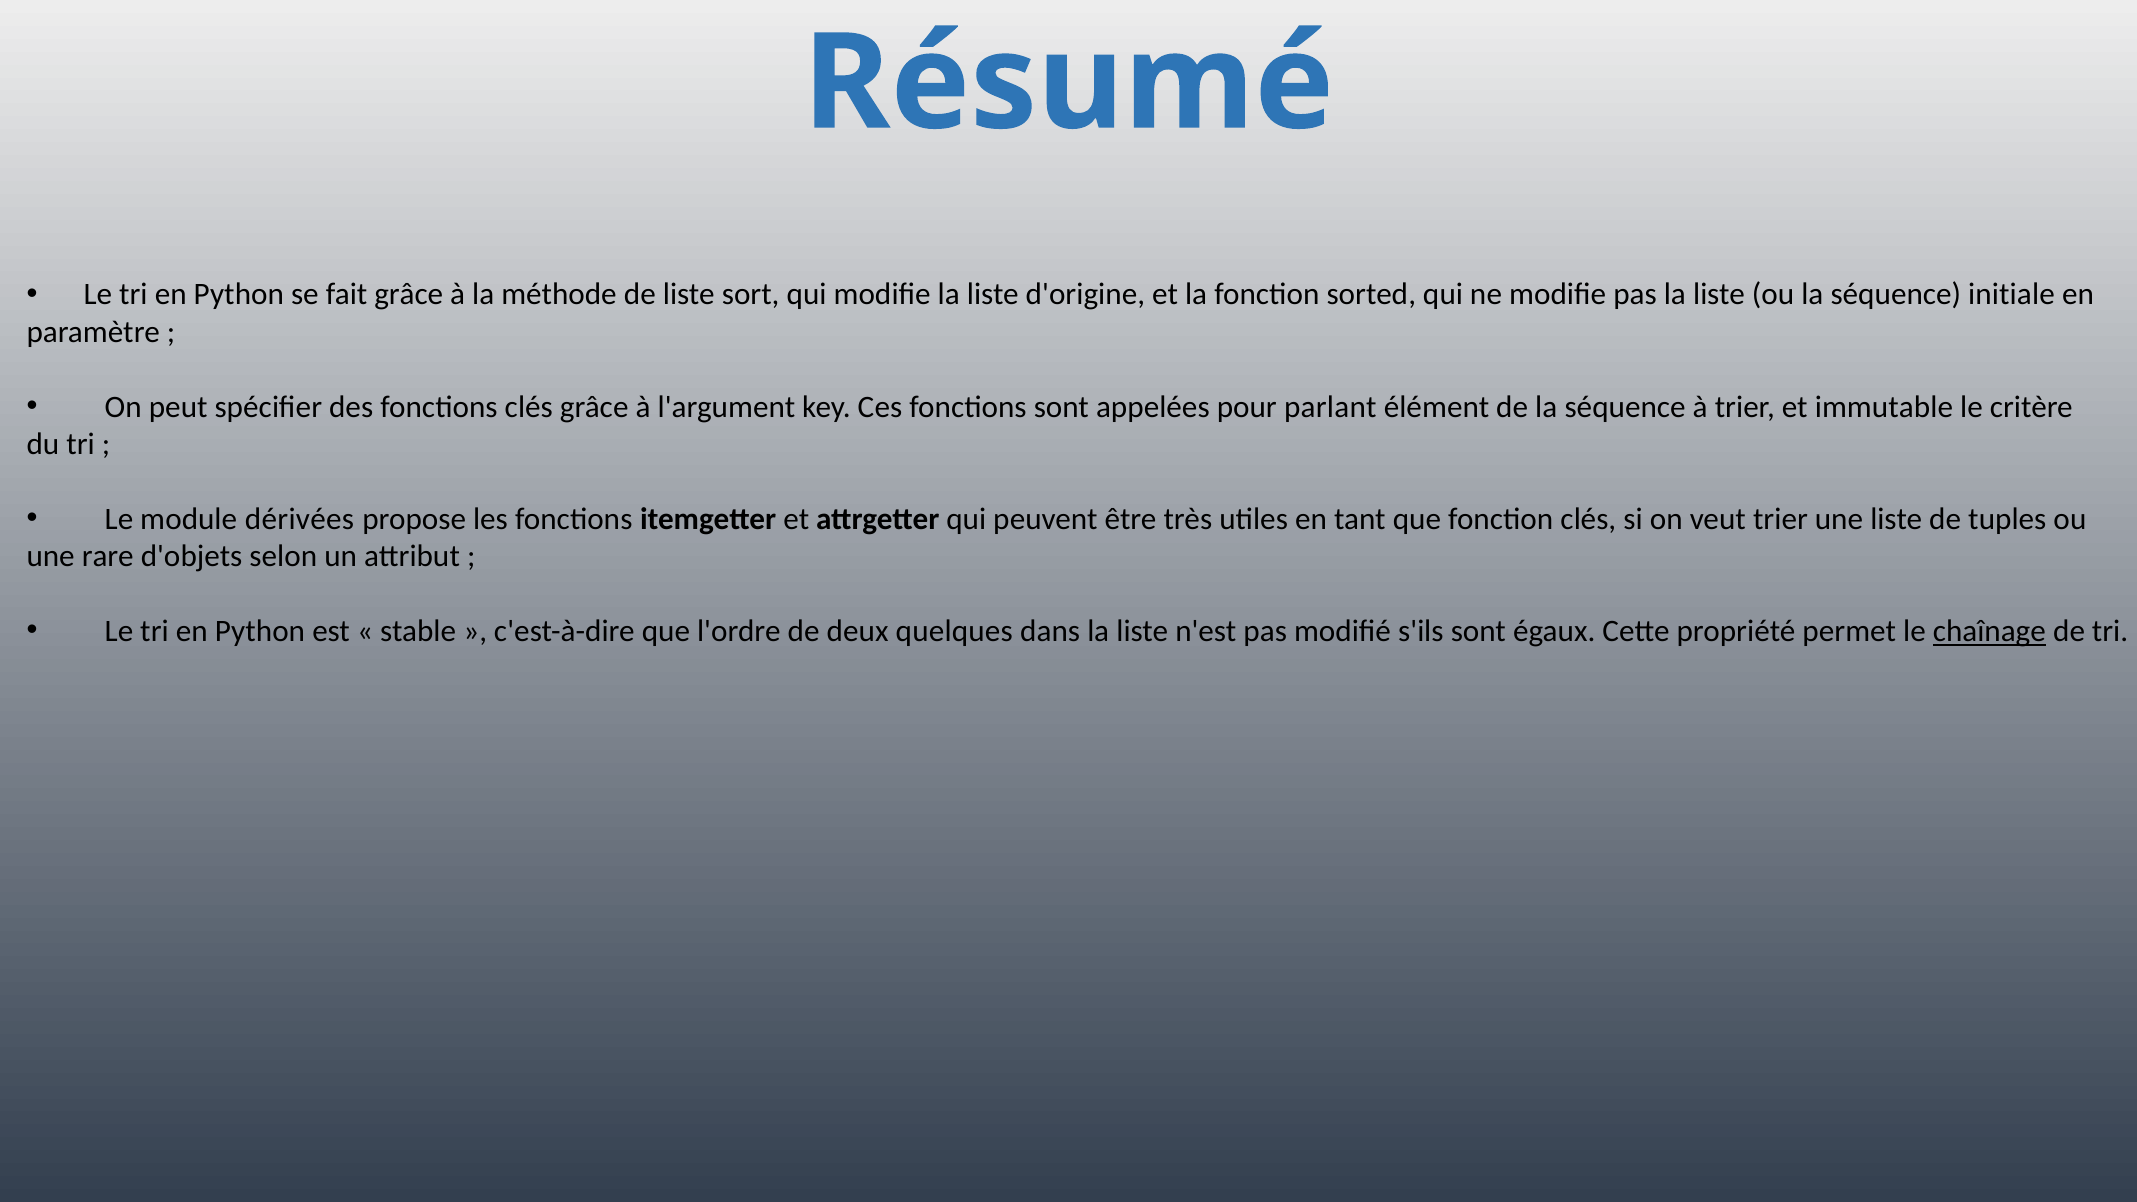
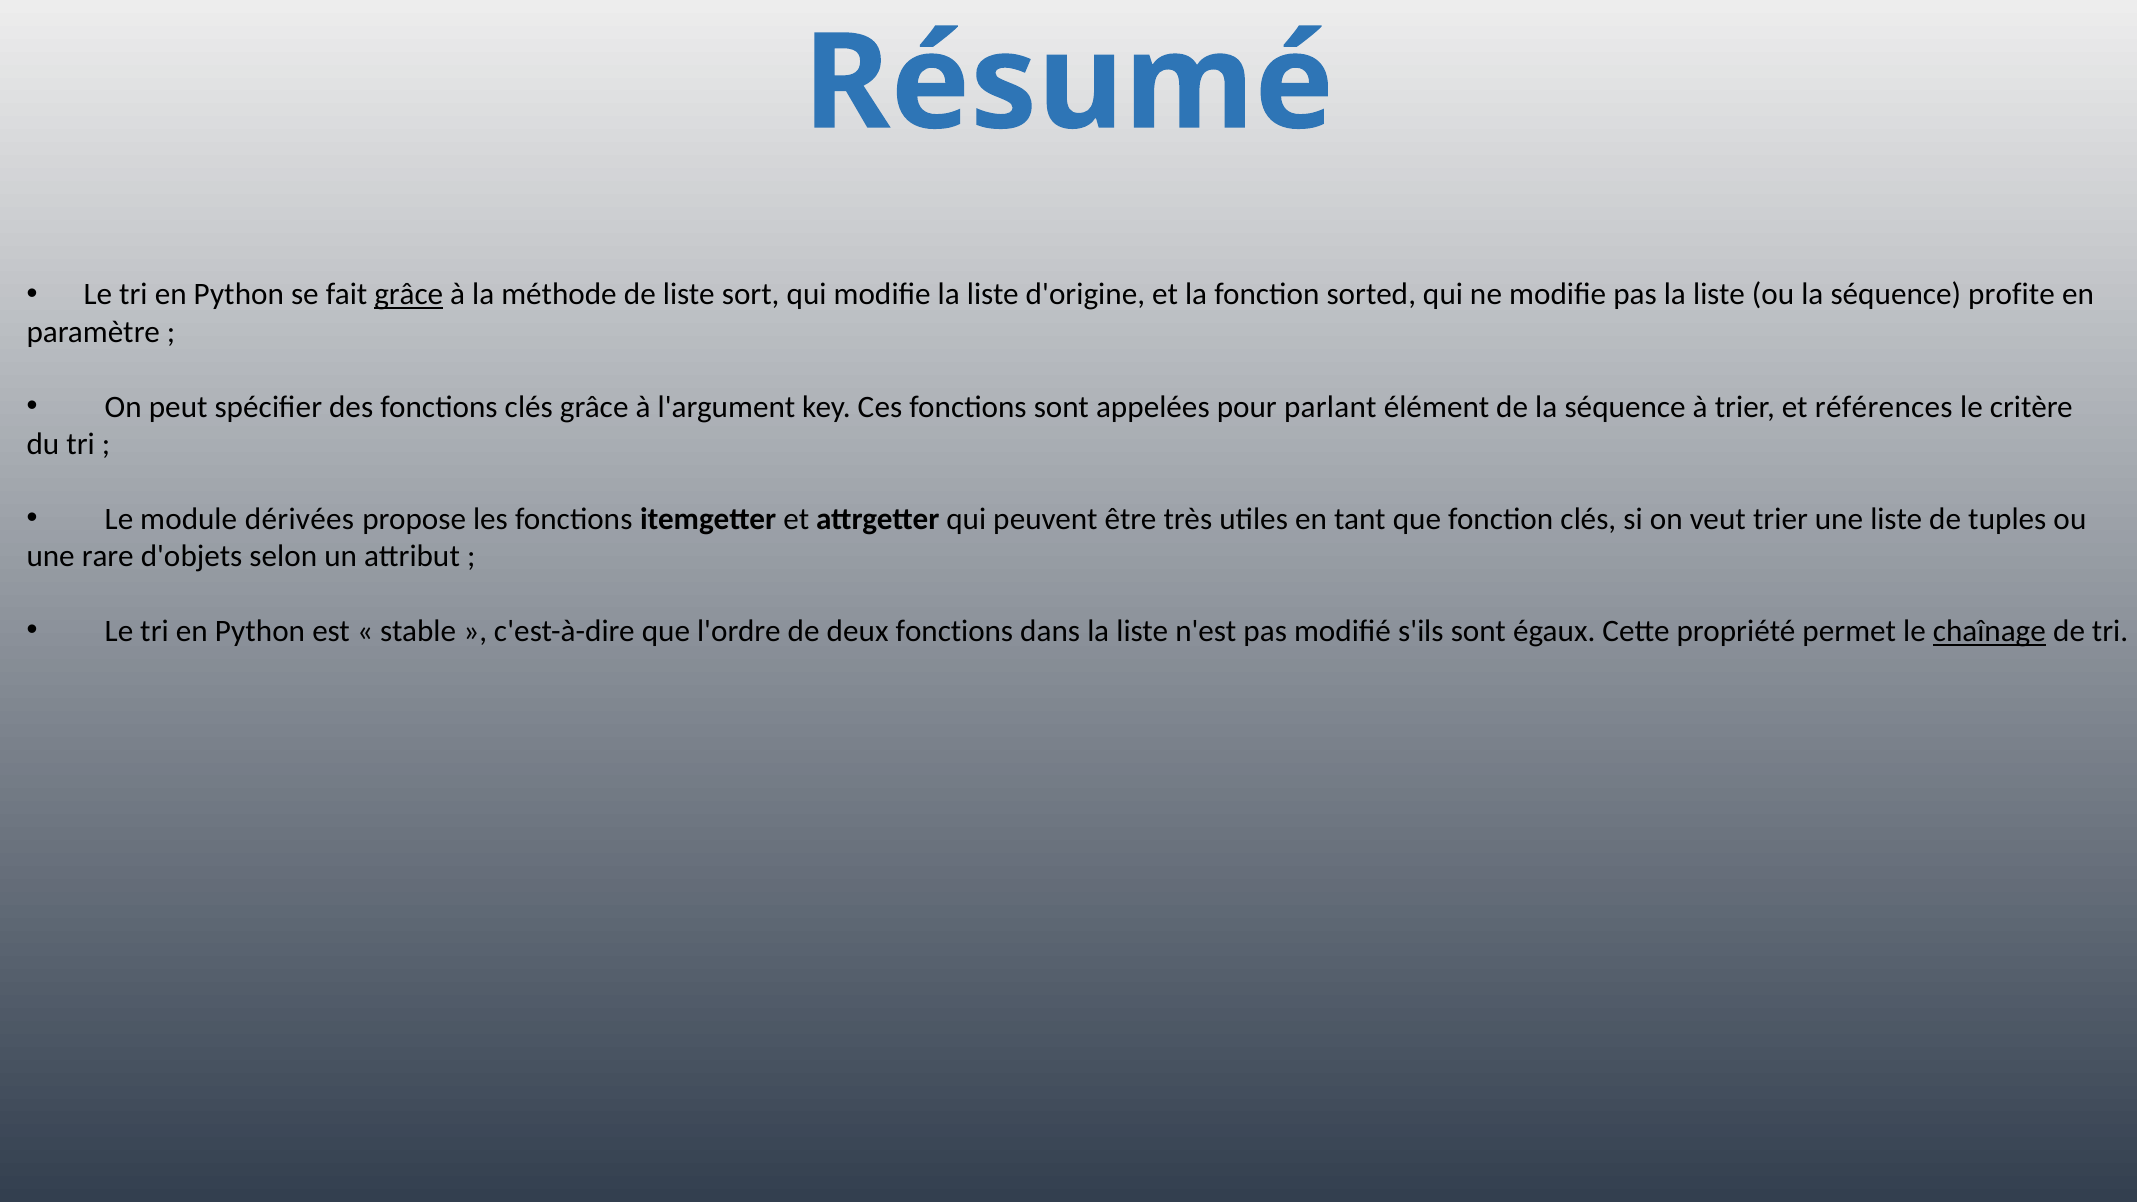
grâce at (409, 295) underline: none -> present
initiale: initiale -> profite
immutable: immutable -> références
deux quelques: quelques -> fonctions
